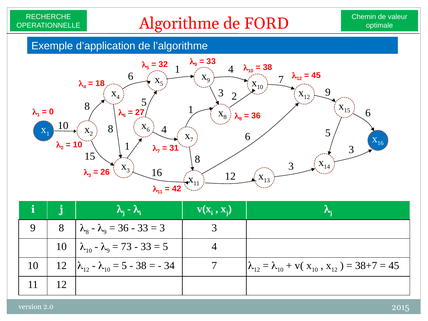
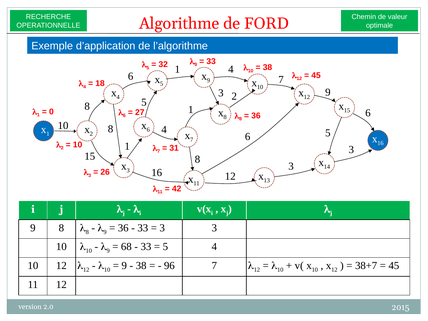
73: 73 -> 68
5 at (124, 266): 5 -> 9
34: 34 -> 96
